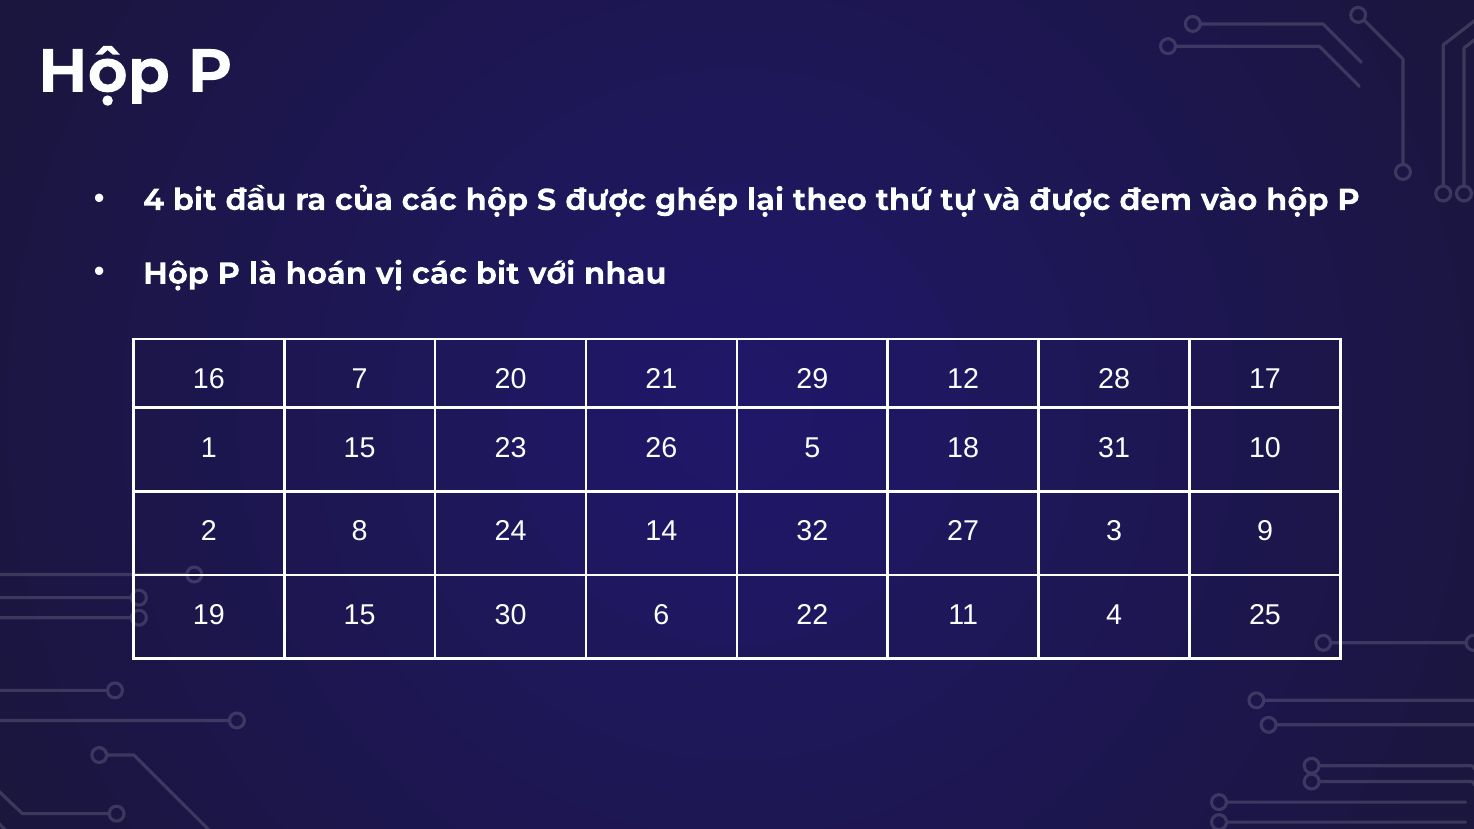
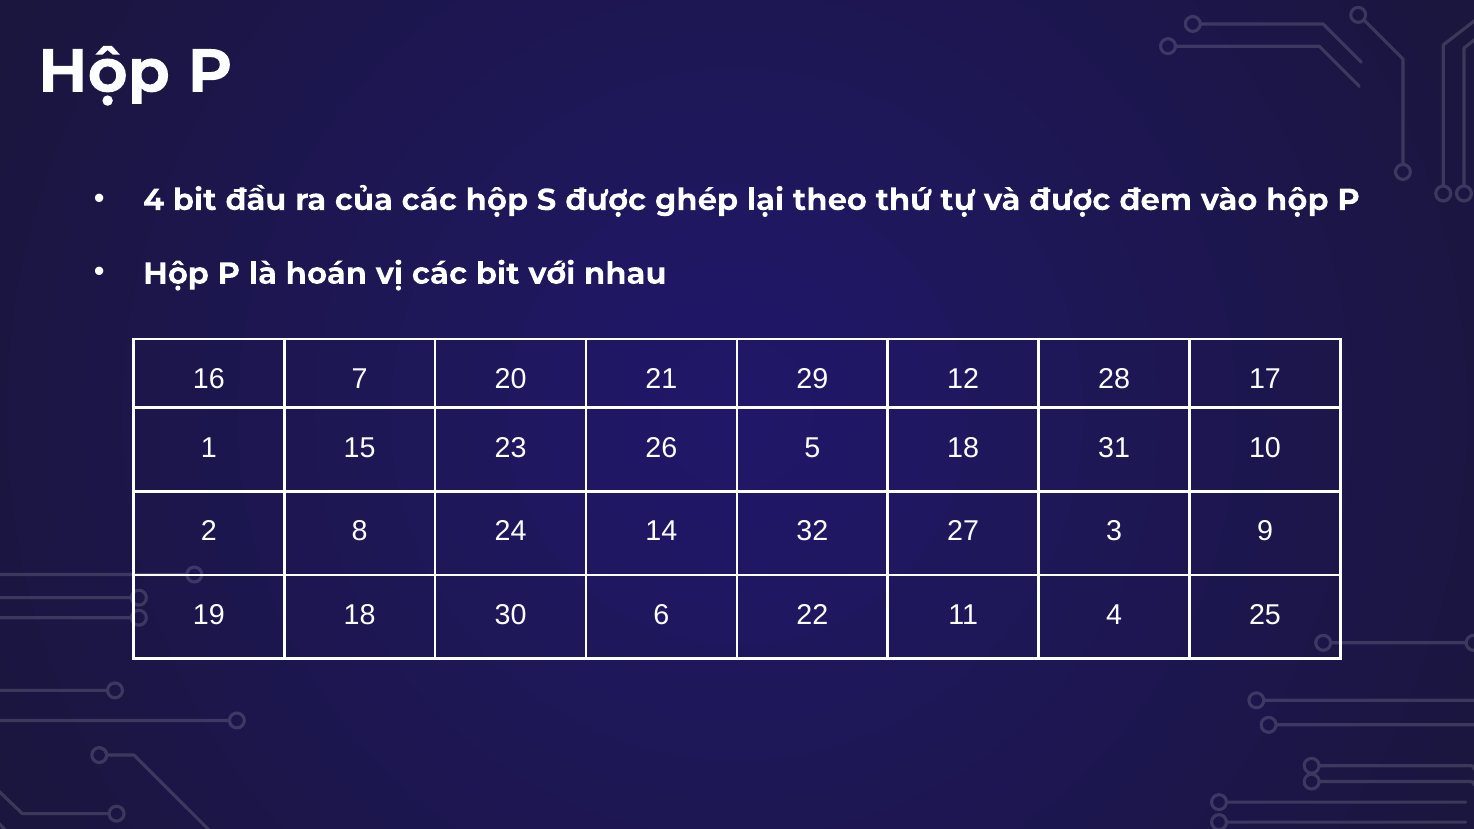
19 15: 15 -> 18
